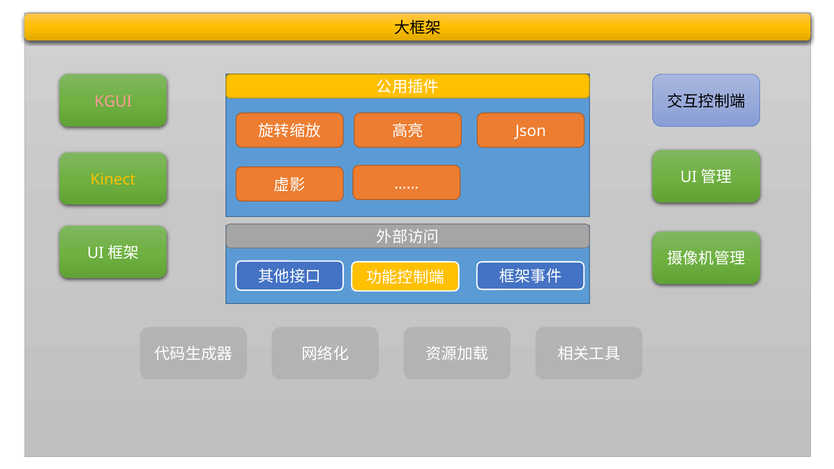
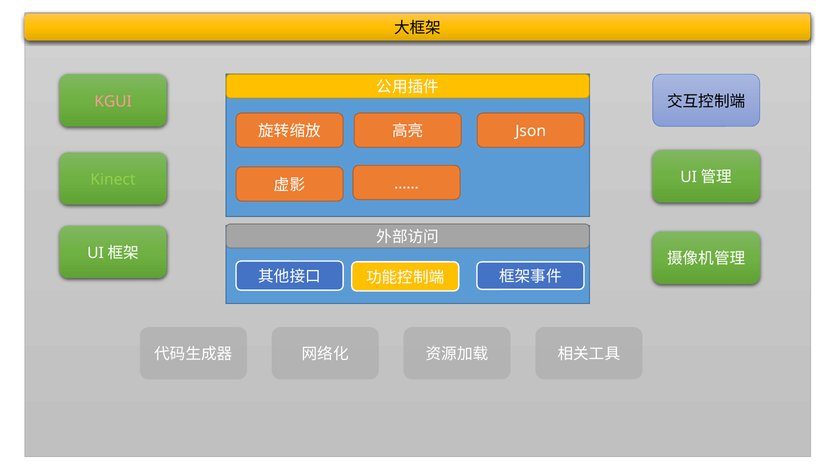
Kinect colour: yellow -> light green
